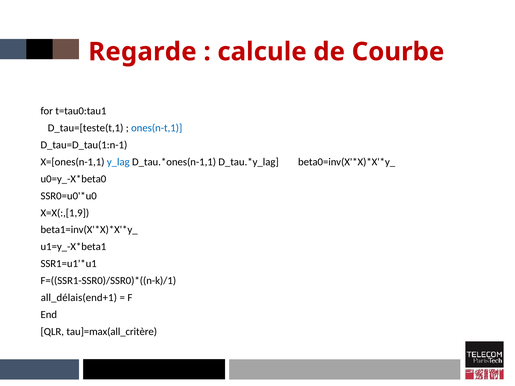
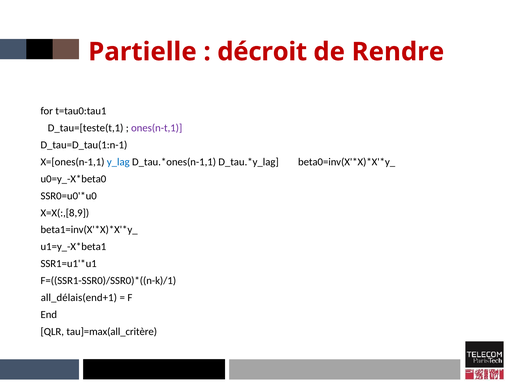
Regarde: Regarde -> Partielle
calcule: calcule -> décroit
Courbe: Courbe -> Rendre
ones(n-t,1 colour: blue -> purple
X=X(:,[1,9: X=X(:,[1,9 -> X=X(:,[8,9
